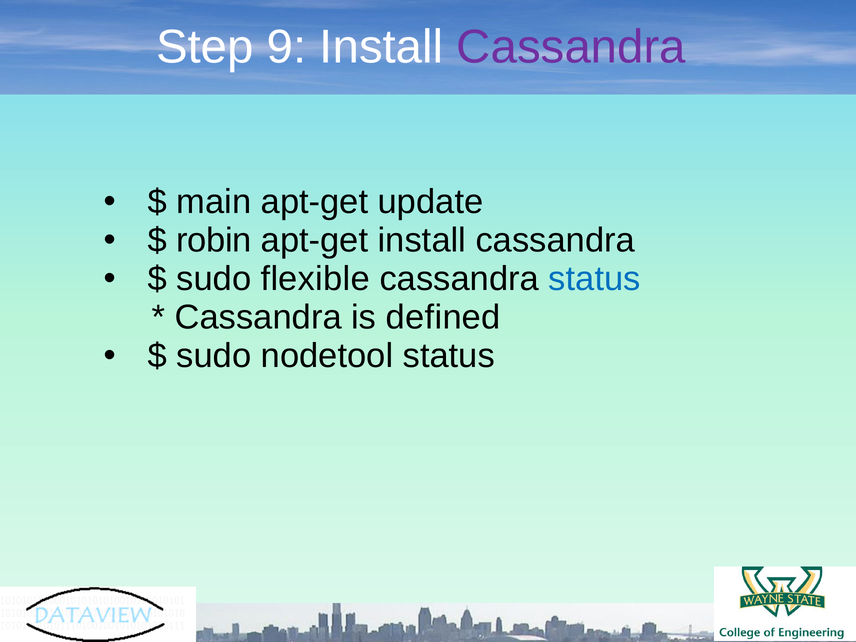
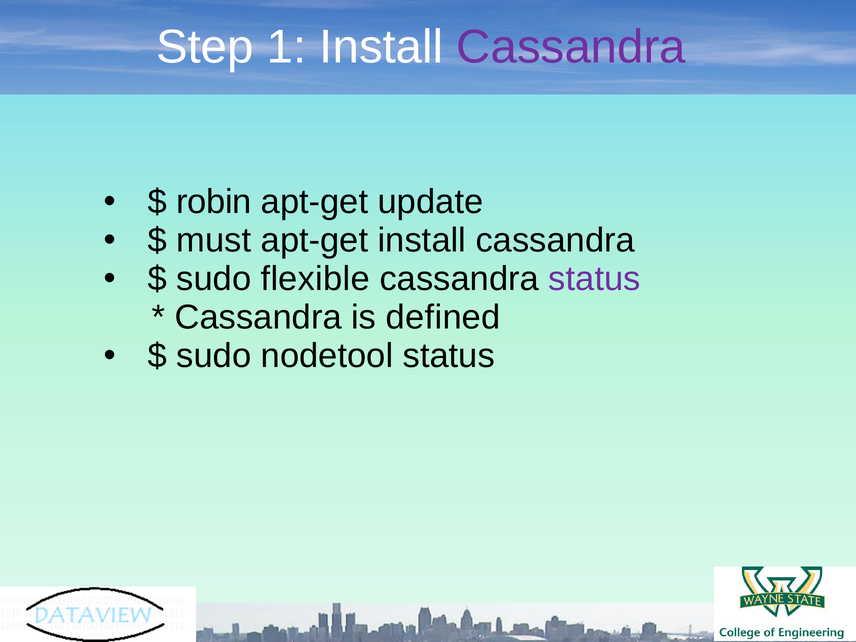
9: 9 -> 1
main: main -> robin
robin: robin -> must
status at (595, 279) colour: blue -> purple
